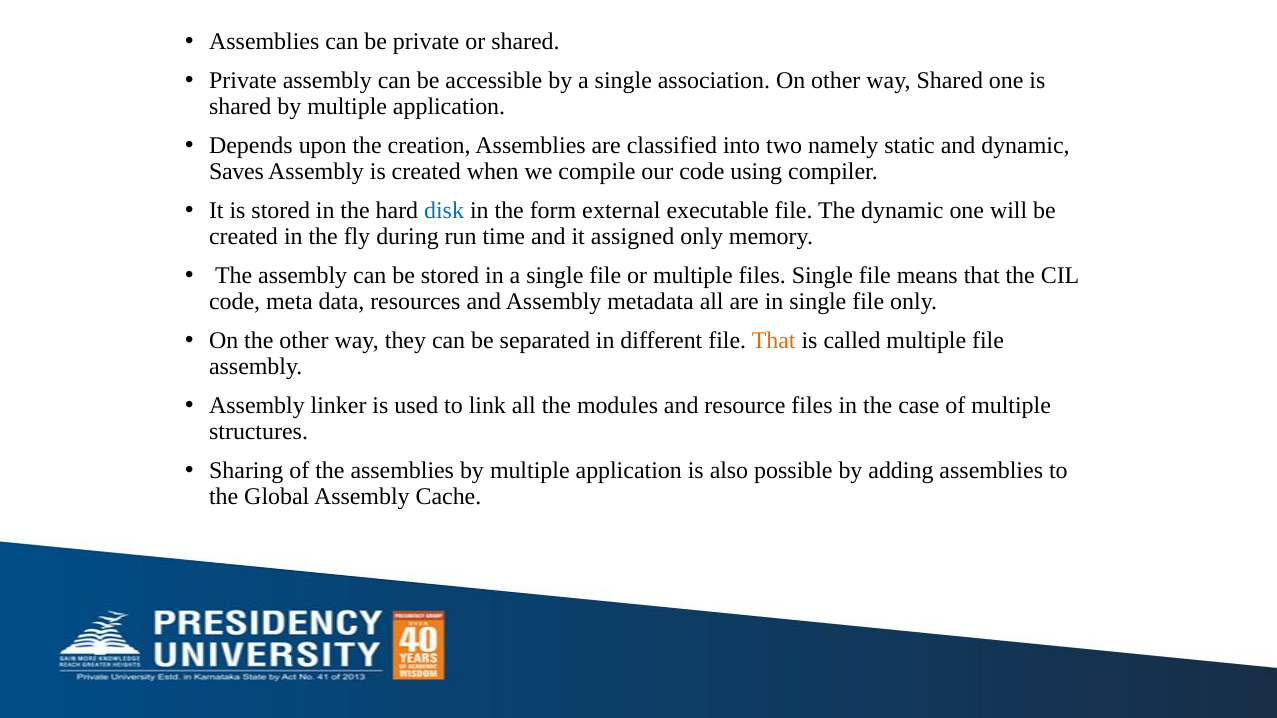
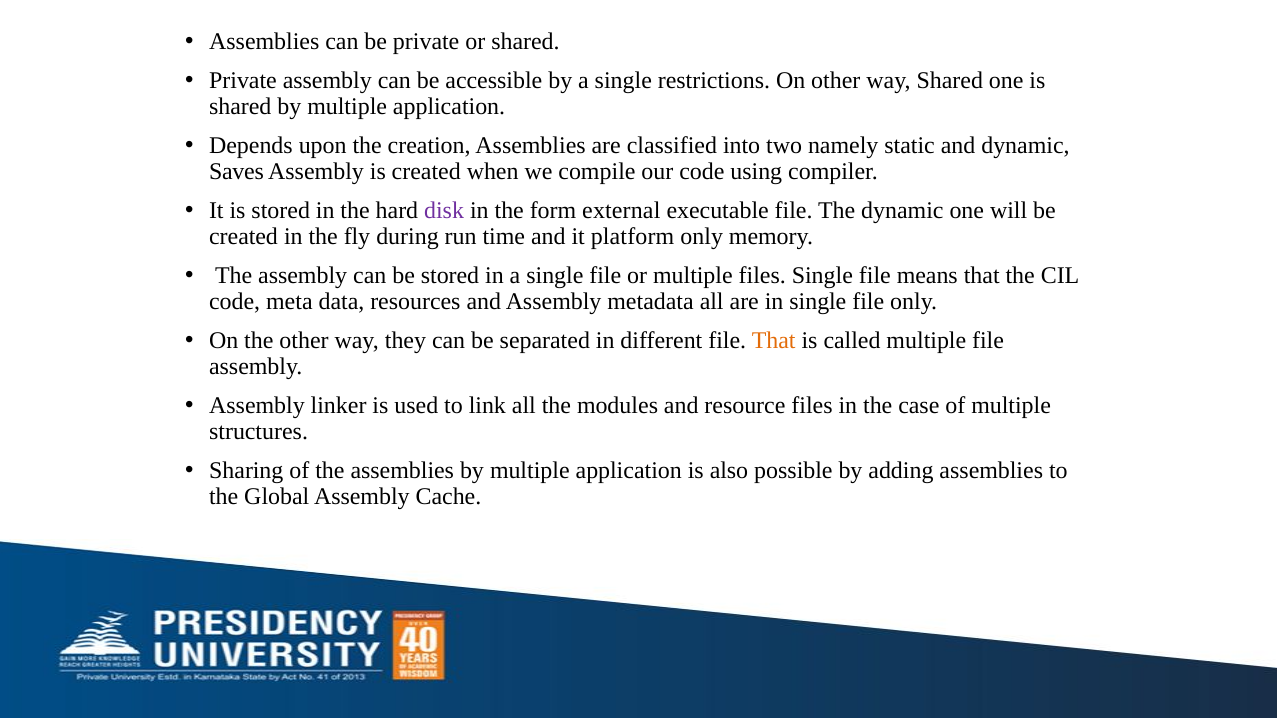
association: association -> restrictions
disk colour: blue -> purple
assigned: assigned -> platform
